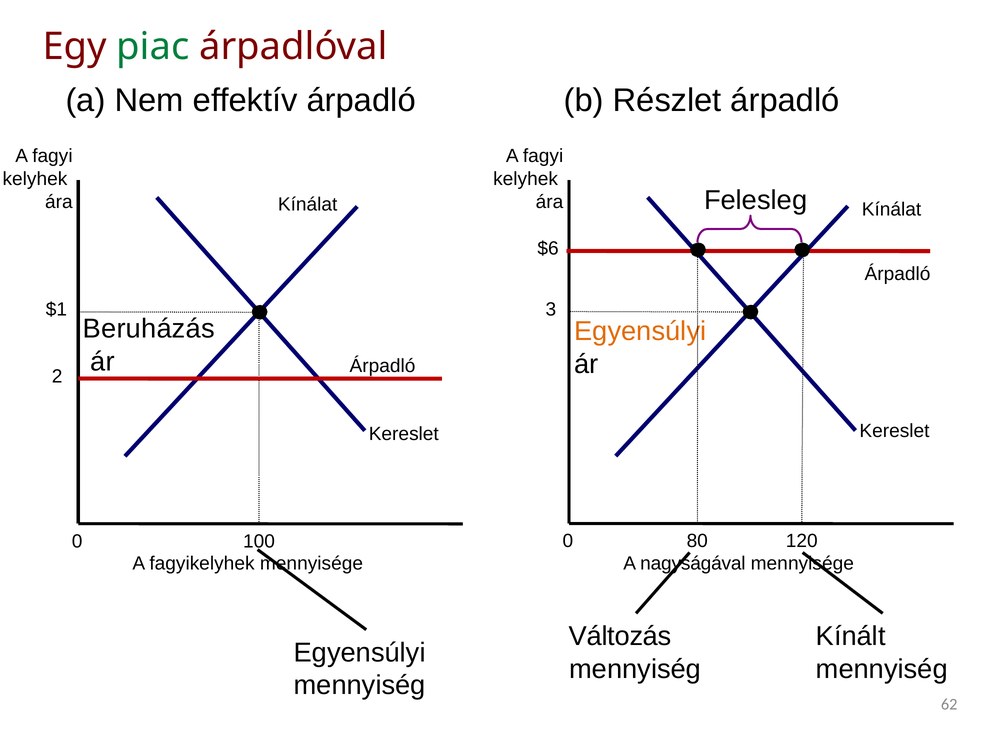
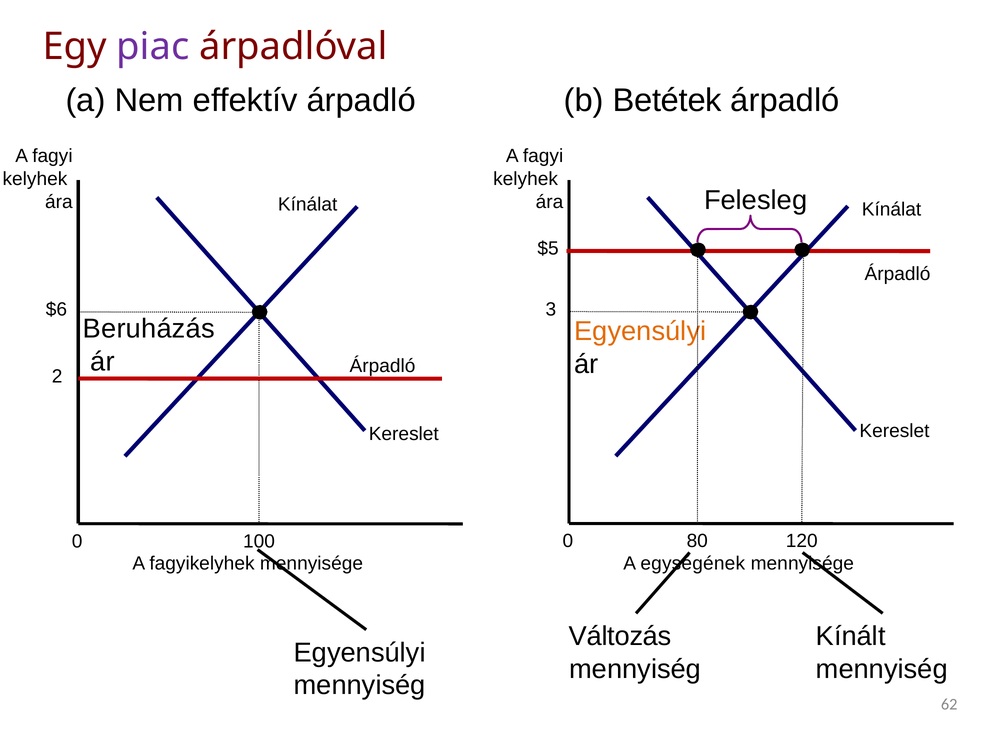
piac colour: green -> purple
Részlet: Részlet -> Betétek
$6: $6 -> $5
$1: $1 -> $6
nagyságával: nagyságával -> egységének
